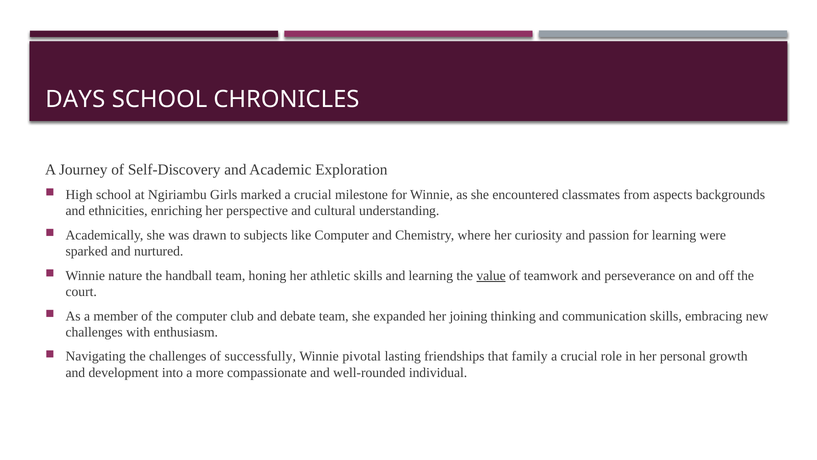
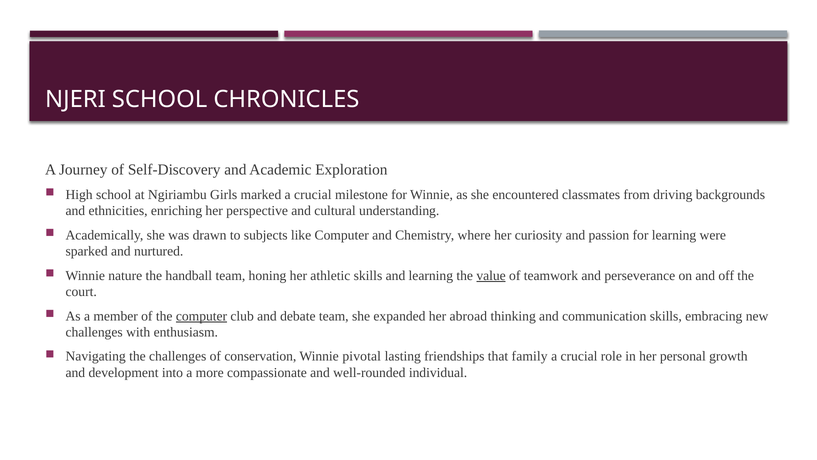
DAYS: DAYS -> NJERI
aspects: aspects -> driving
computer at (202, 316) underline: none -> present
joining: joining -> abroad
successfully: successfully -> conservation
